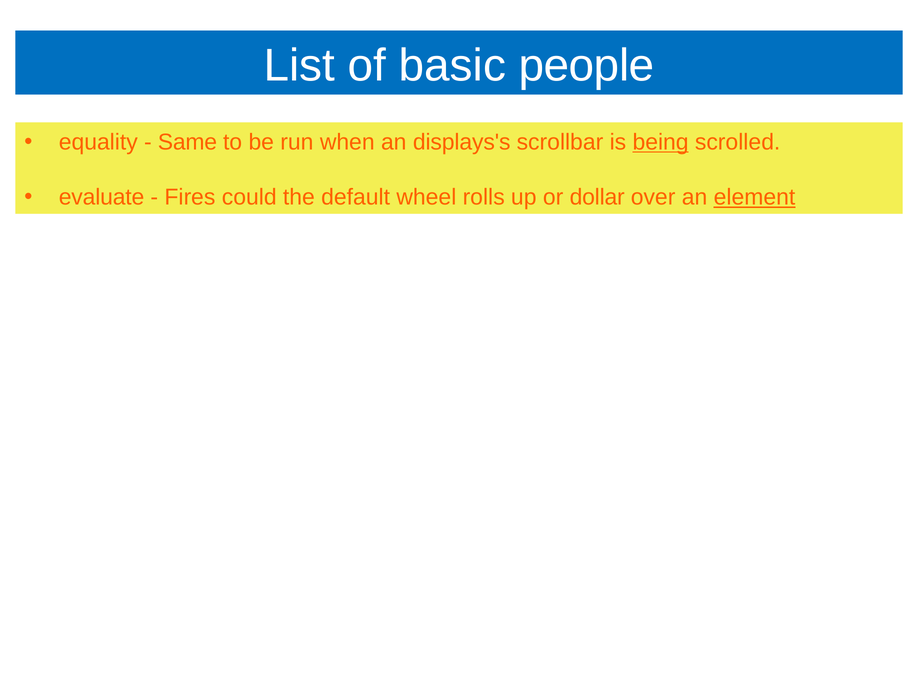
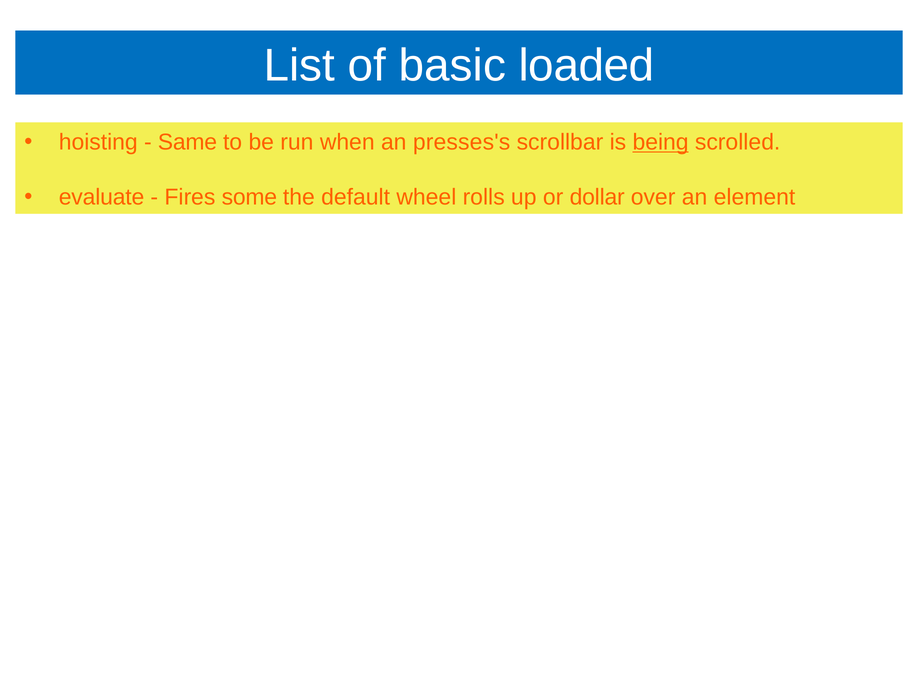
people: people -> loaded
equality: equality -> hoisting
displays's: displays's -> presses's
could: could -> some
element underline: present -> none
